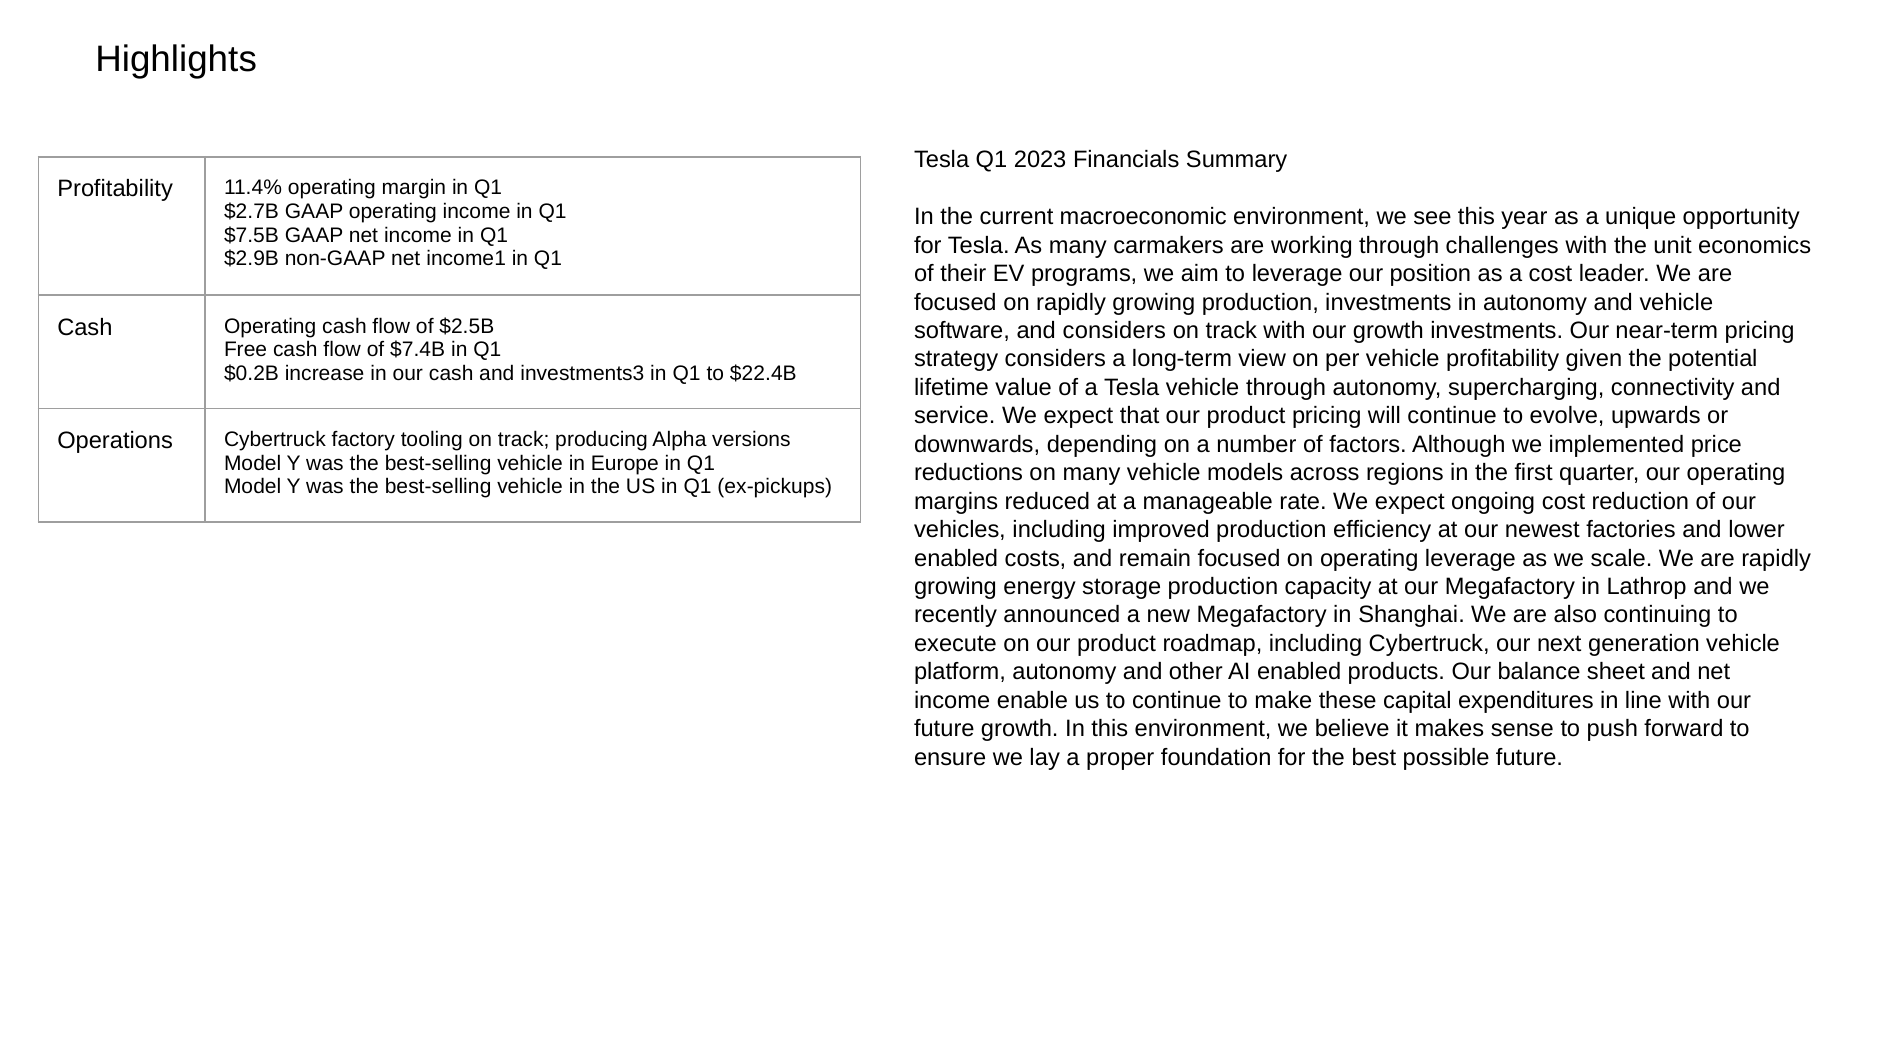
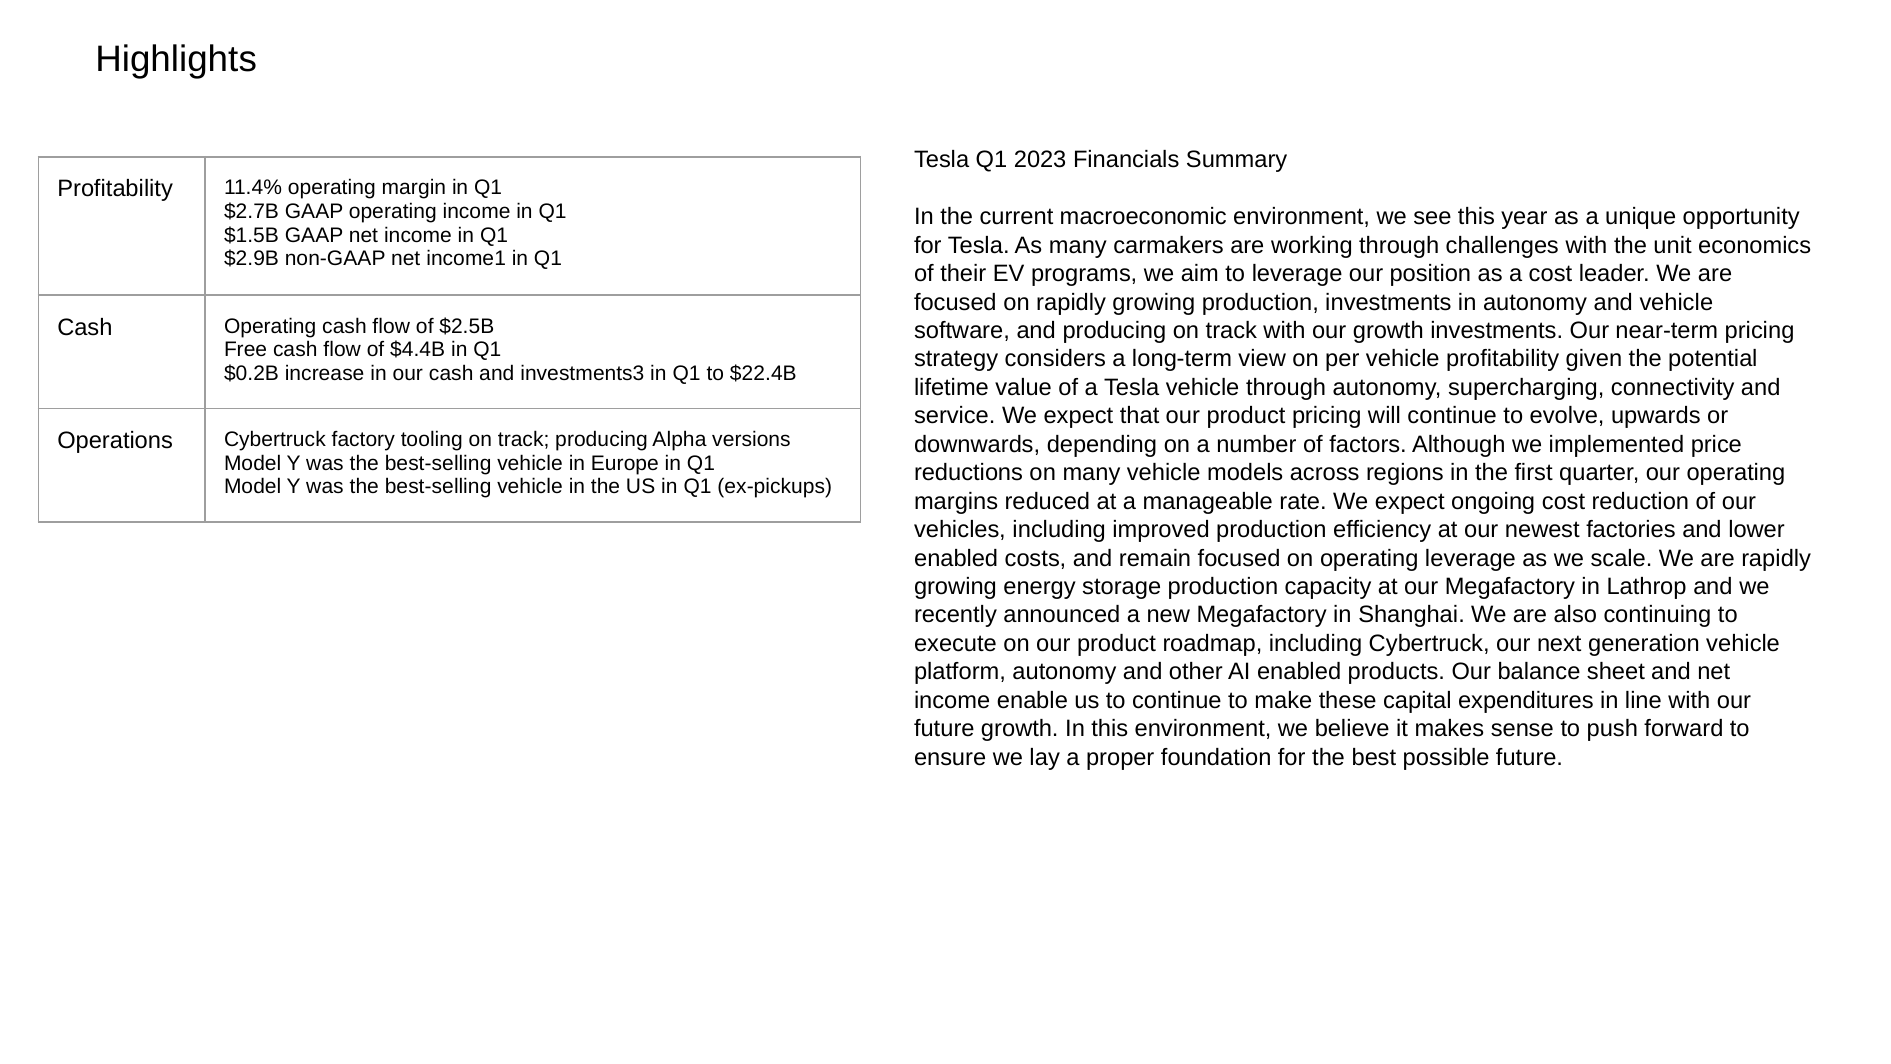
$7.5B: $7.5B -> $1.5B
and considers: considers -> producing
$7.4B: $7.4B -> $4.4B
